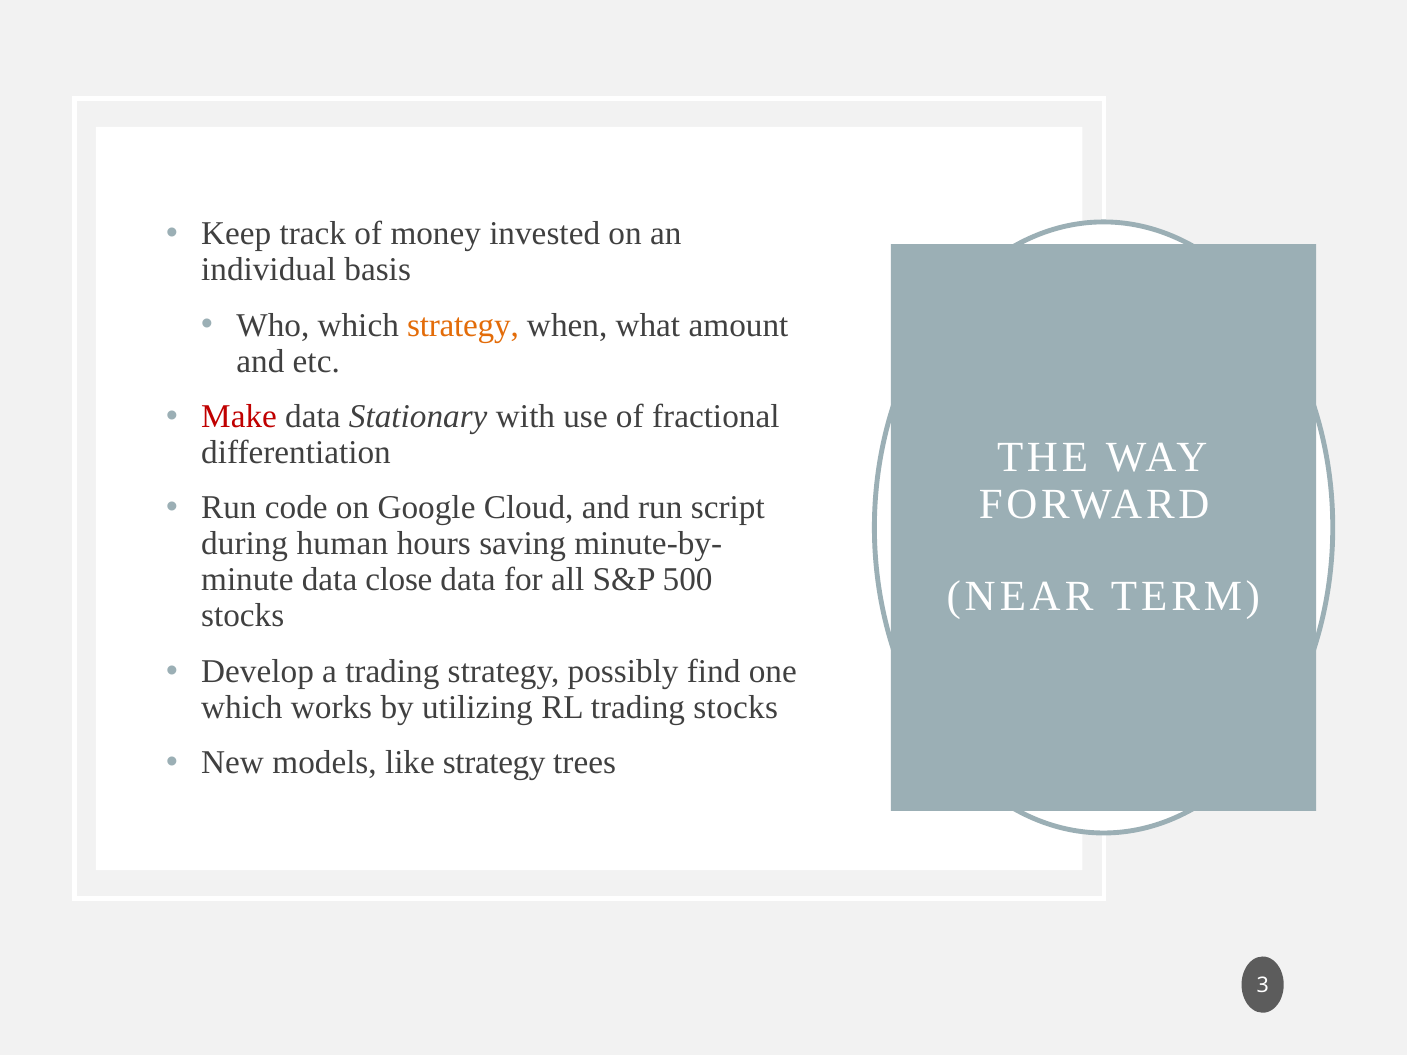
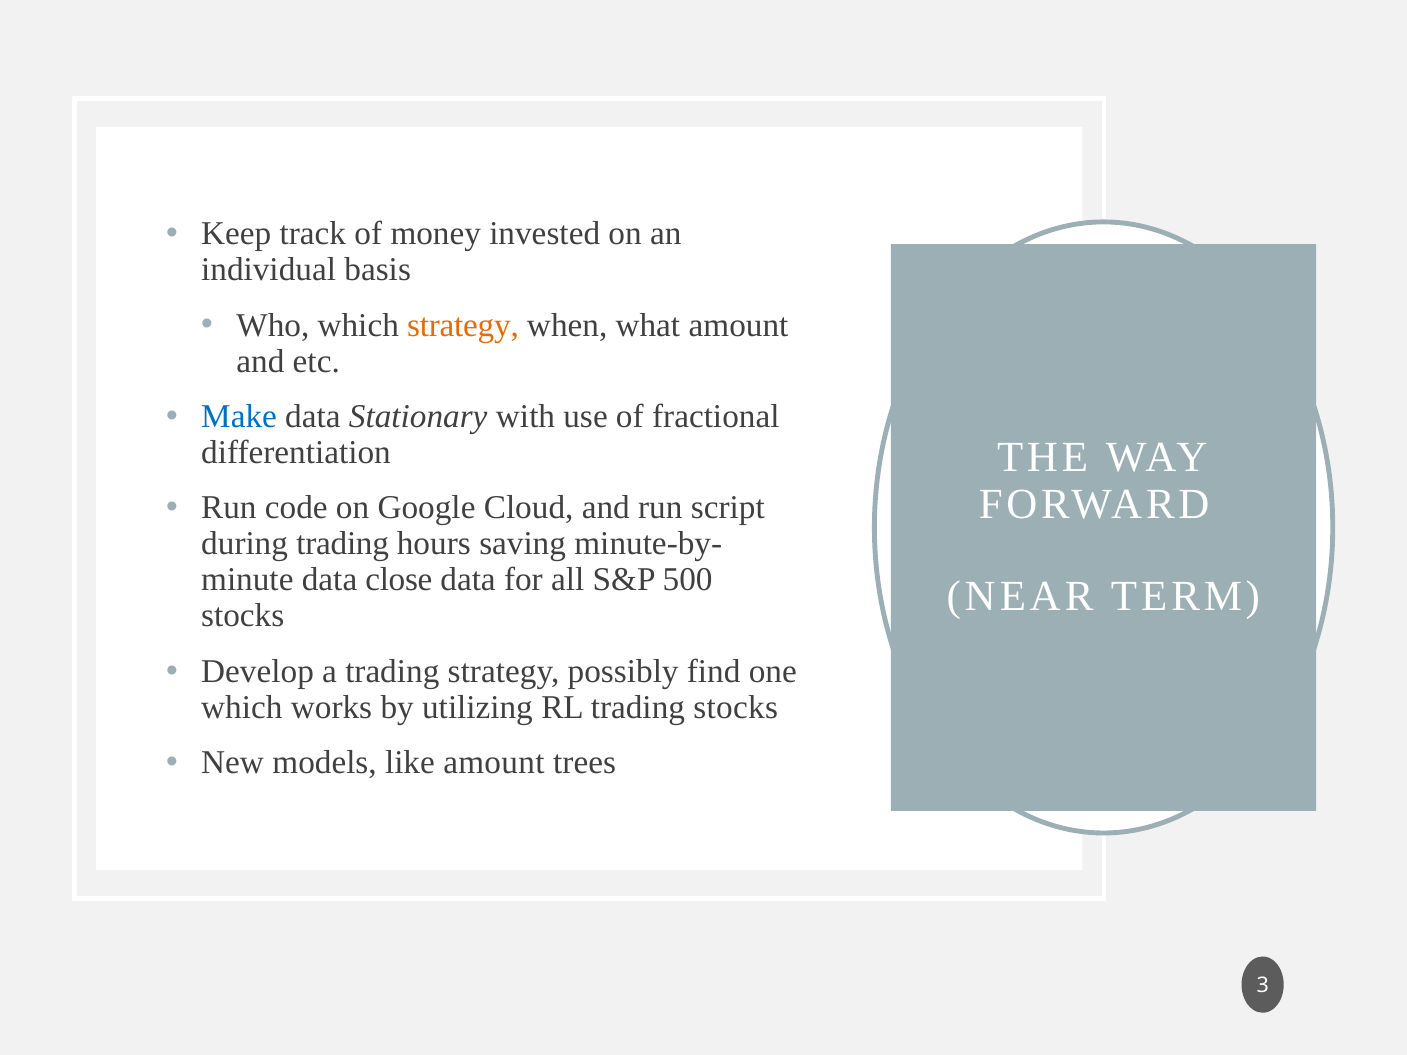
Make colour: red -> blue
during human: human -> trading
like strategy: strategy -> amount
